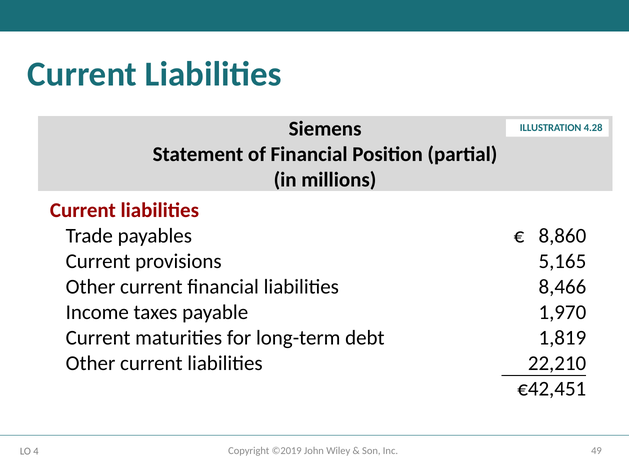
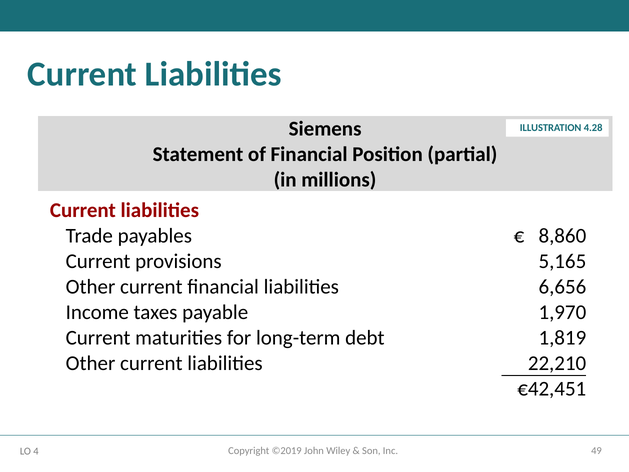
8,466: 8,466 -> 6,656
